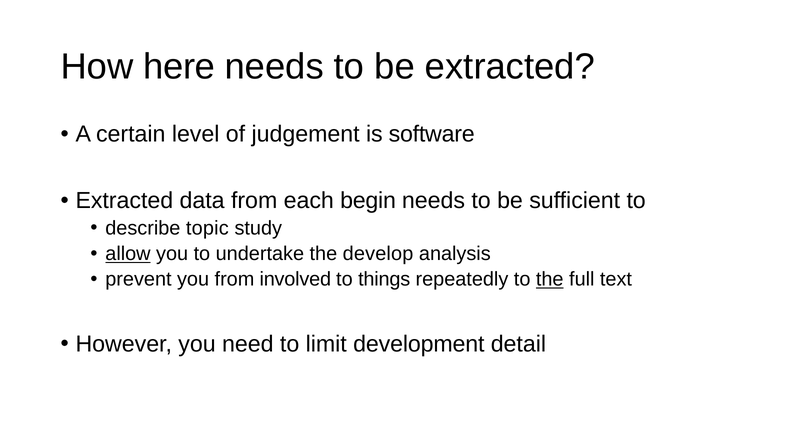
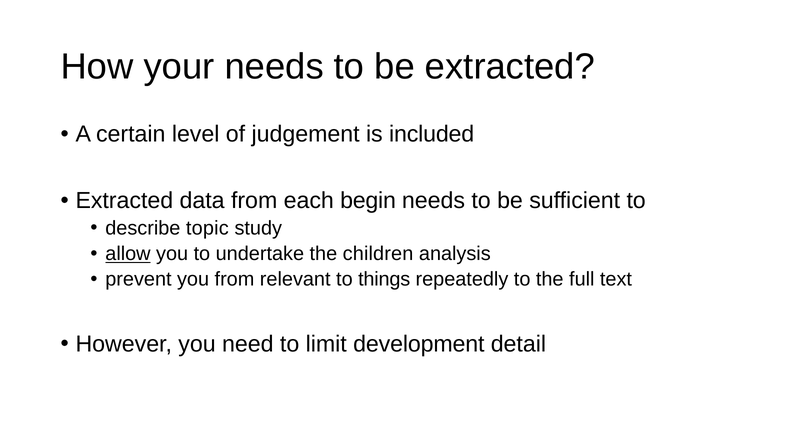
here: here -> your
software: software -> included
develop: develop -> children
involved: involved -> relevant
the at (550, 279) underline: present -> none
